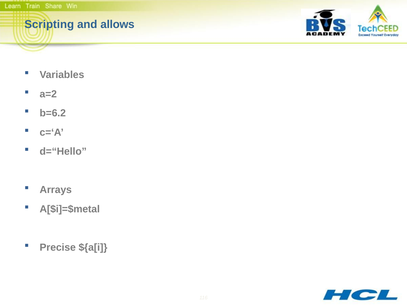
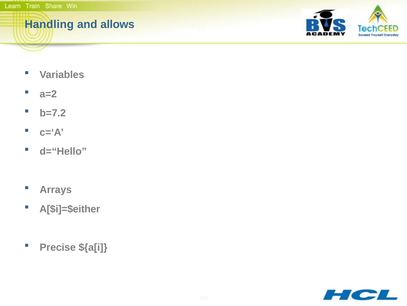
Scripting: Scripting -> Handling
b=6.2: b=6.2 -> b=7.2
A[$i]=$metal: A[$i]=$metal -> A[$i]=$either
